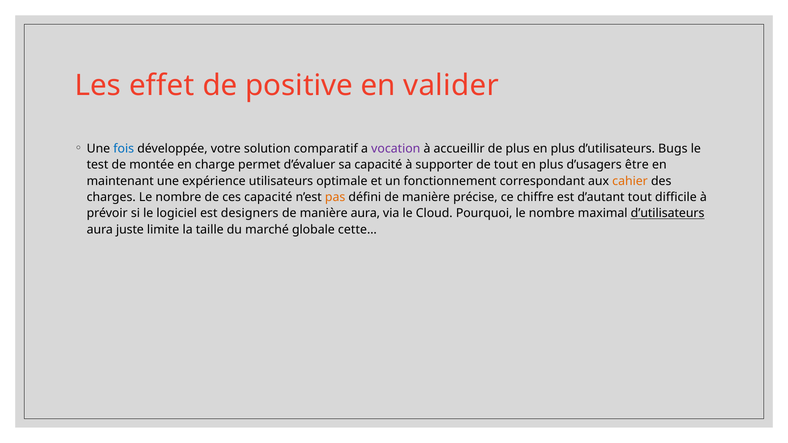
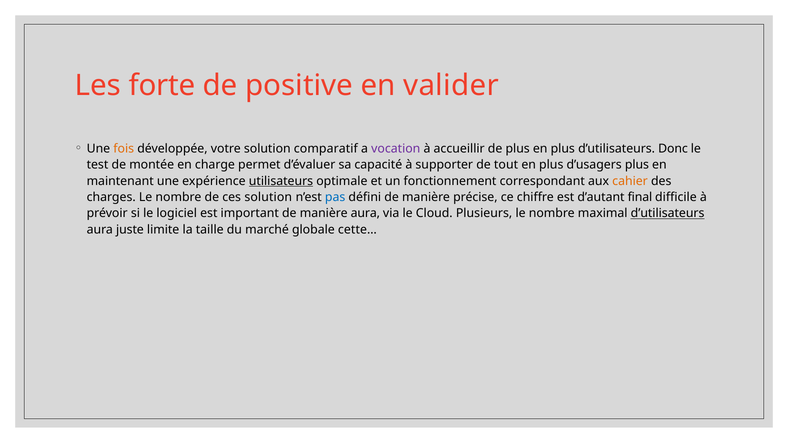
effet: effet -> forte
fois colour: blue -> orange
Bugs: Bugs -> Donc
d’usagers être: être -> plus
utilisateurs underline: none -> present
ces capacité: capacité -> solution
pas colour: orange -> blue
d’autant tout: tout -> final
designers: designers -> important
Pourquoi: Pourquoi -> Plusieurs
